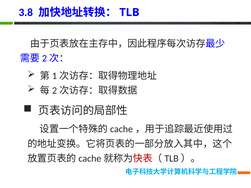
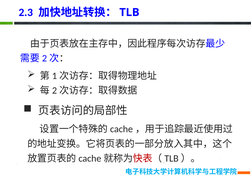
3.8: 3.8 -> 2.3
